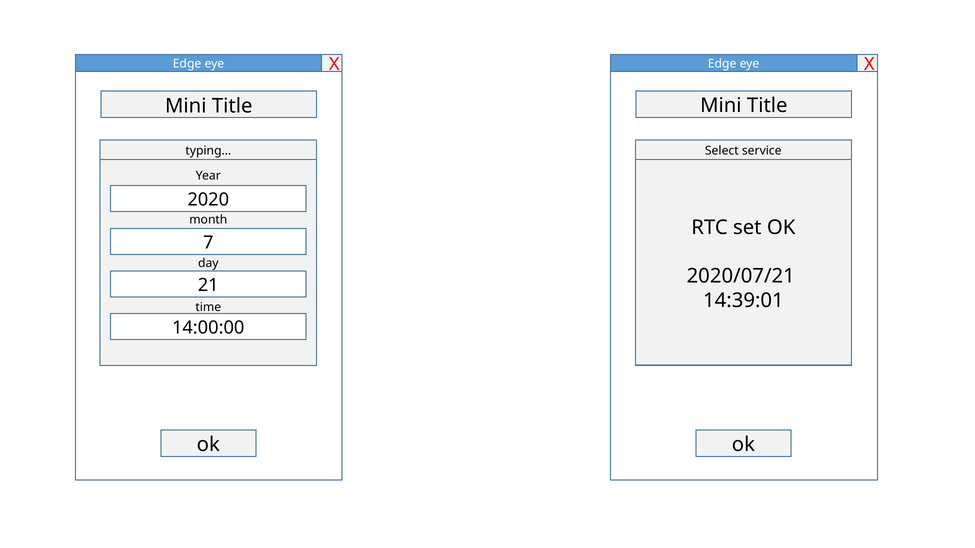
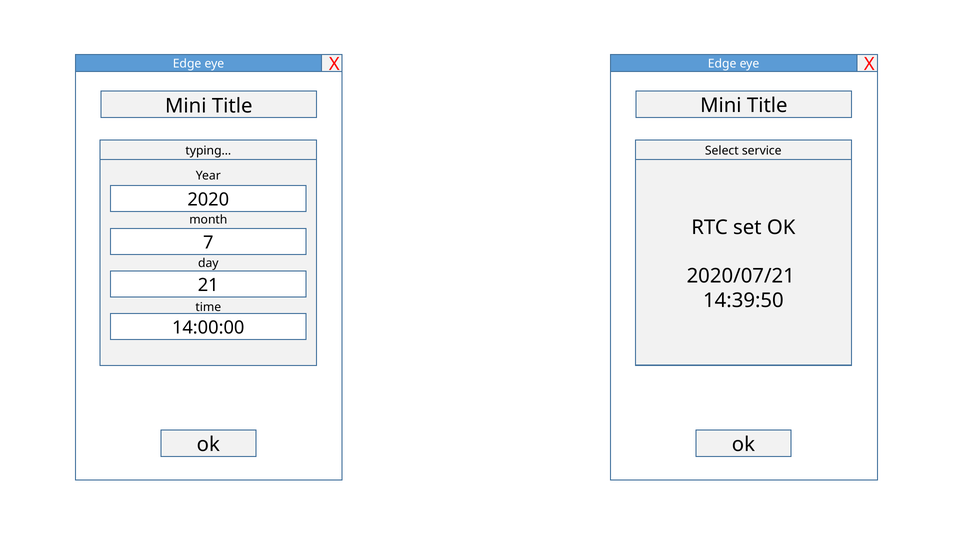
14:39:01: 14:39:01 -> 14:39:50
